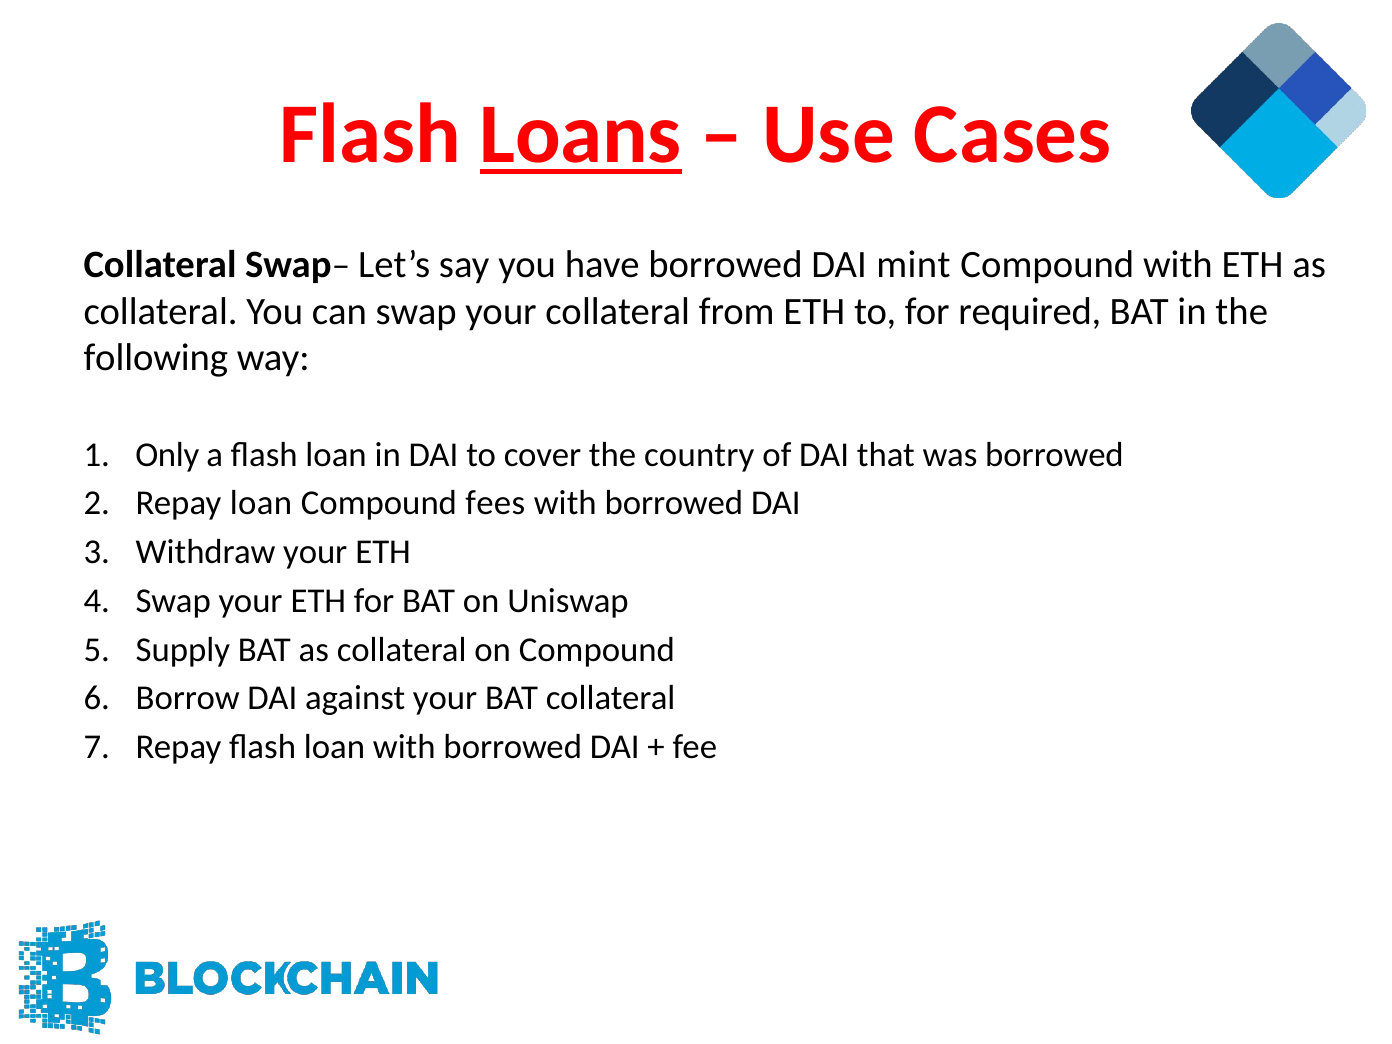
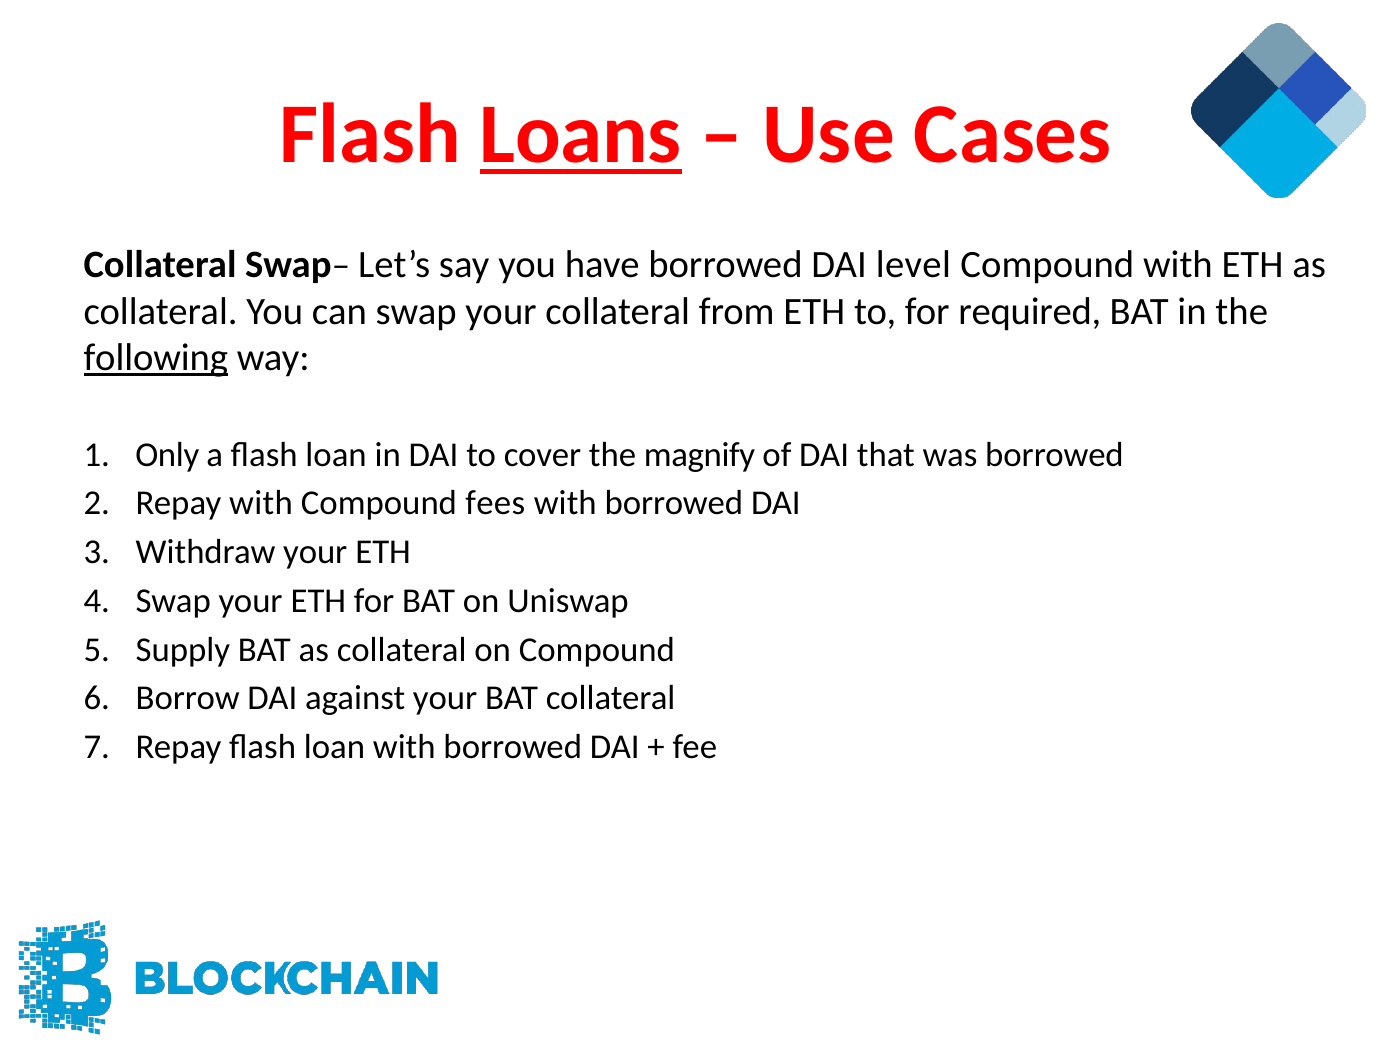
mint: mint -> level
following underline: none -> present
country: country -> magnify
Repay loan: loan -> with
